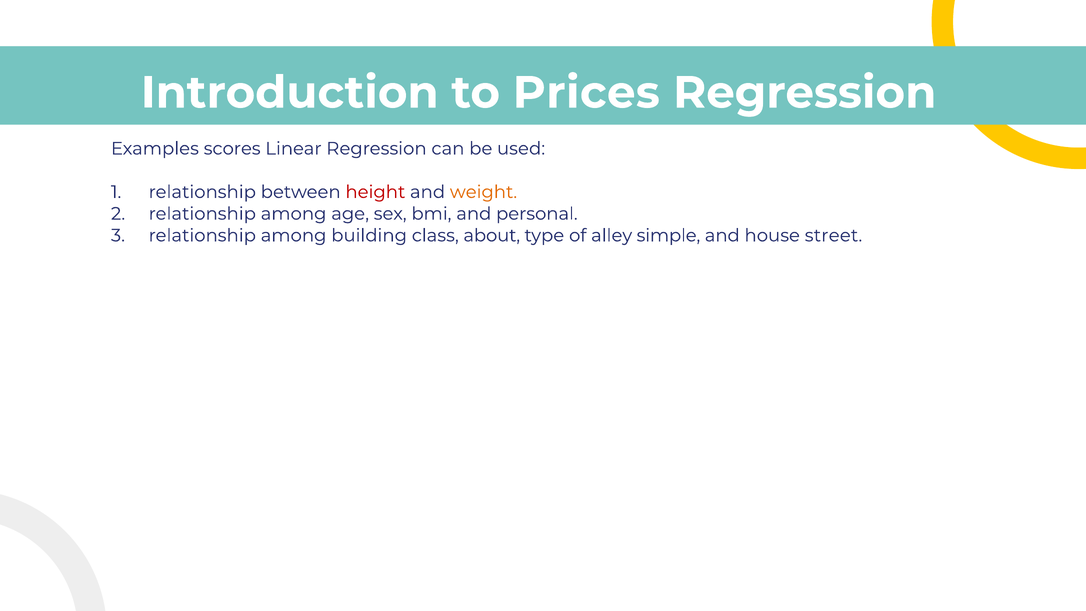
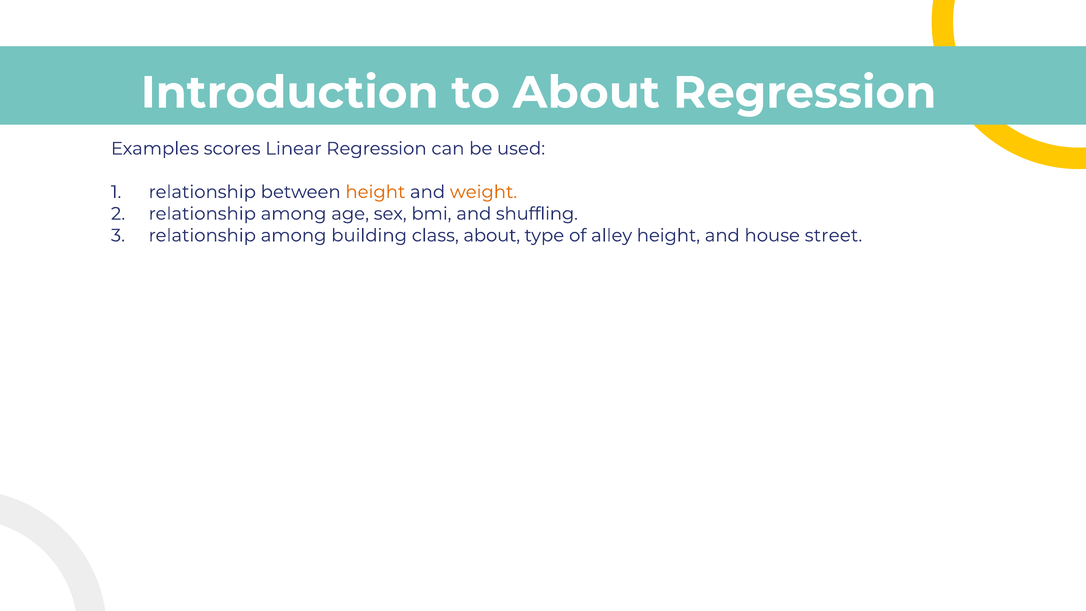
to Prices: Prices -> About
height at (375, 192) colour: red -> orange
personal: personal -> shuffling
alley simple: simple -> height
